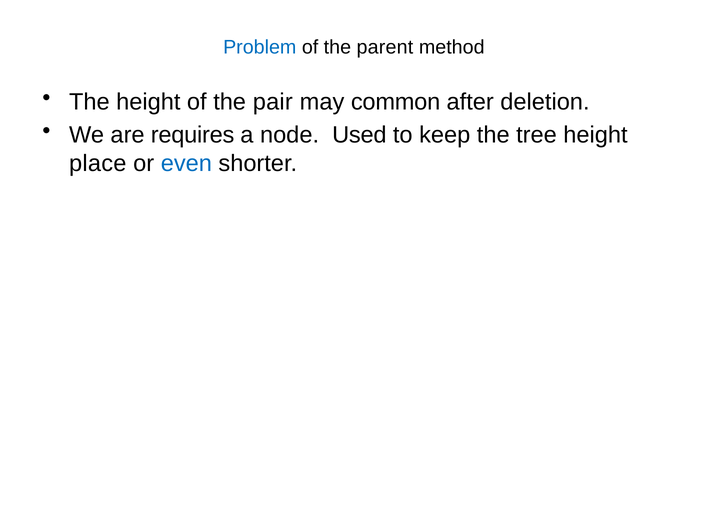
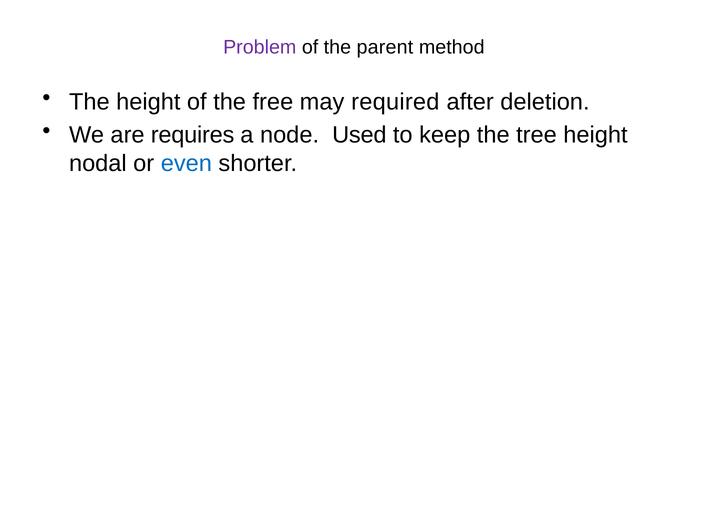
Problem colour: blue -> purple
pair: pair -> free
common: common -> required
place: place -> nodal
